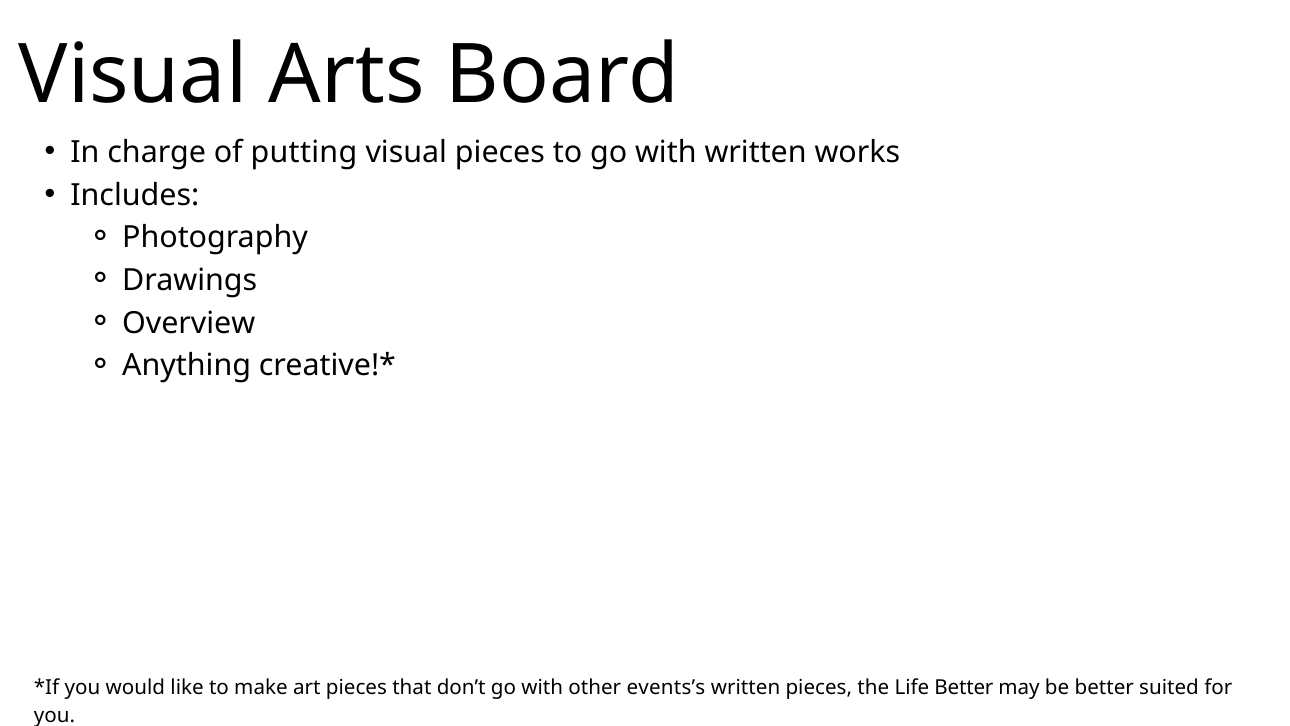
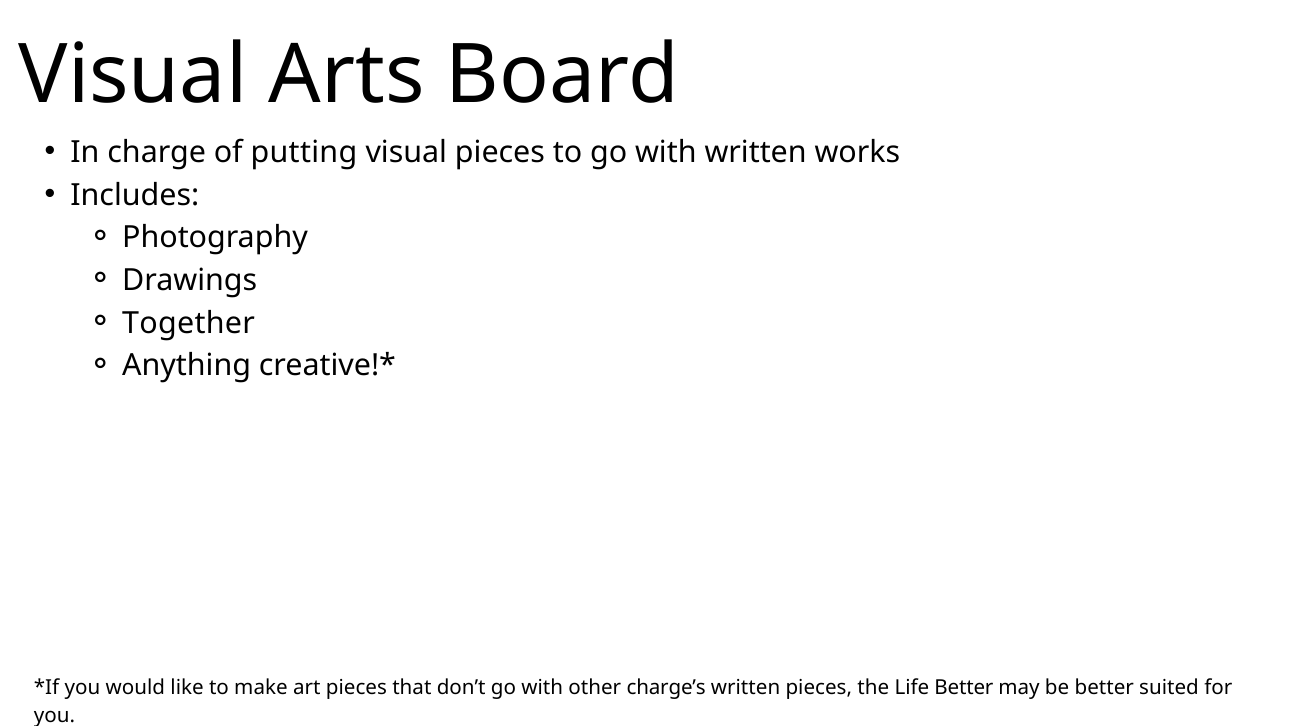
Overview: Overview -> Together
events’s: events’s -> charge’s
